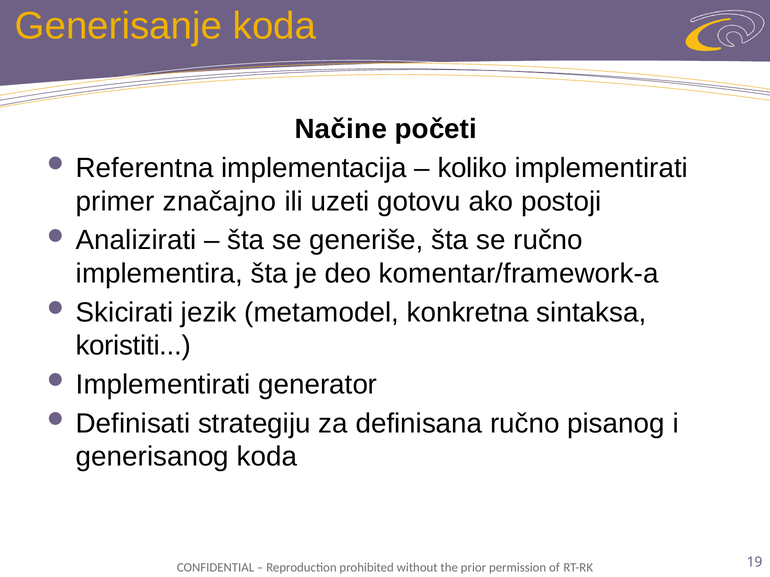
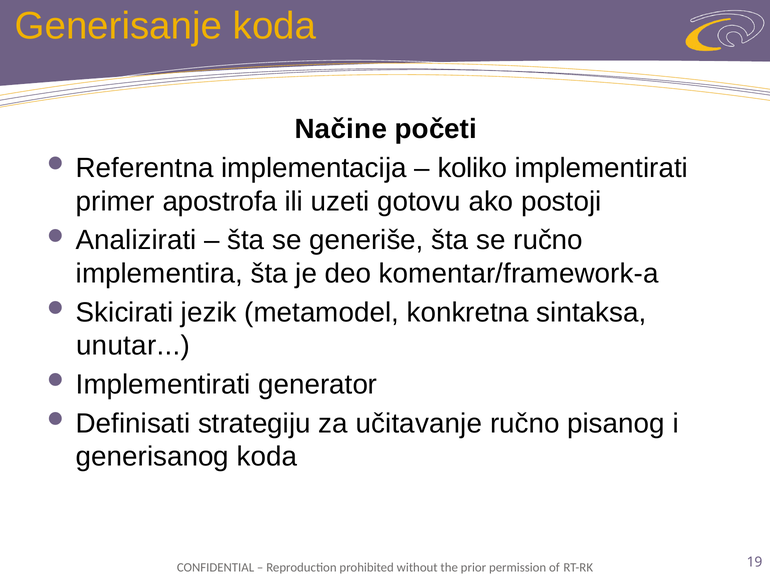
značajno: značajno -> apostrofa
koristiti: koristiti -> unutar
definisana: definisana -> učitavanje
